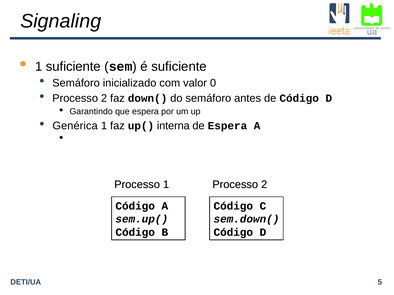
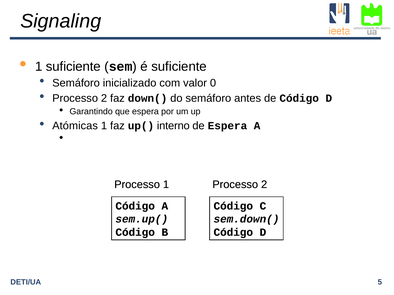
Genérica: Genérica -> Atómicas
interna: interna -> interno
